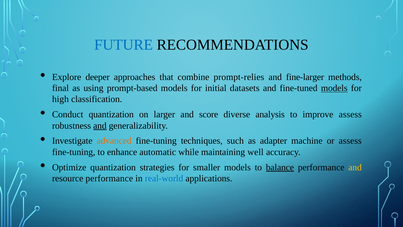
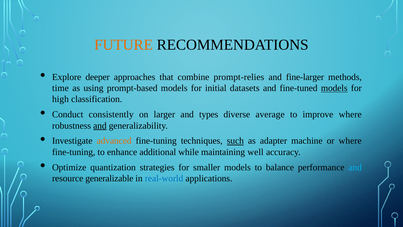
FUTURE colour: blue -> orange
final: final -> time
Conduct quantization: quantization -> consistently
score: score -> types
analysis: analysis -> average
improve assess: assess -> where
such underline: none -> present
or assess: assess -> where
automatic: automatic -> additional
balance underline: present -> none
and at (355, 167) colour: yellow -> light blue
resource performance: performance -> generalizable
